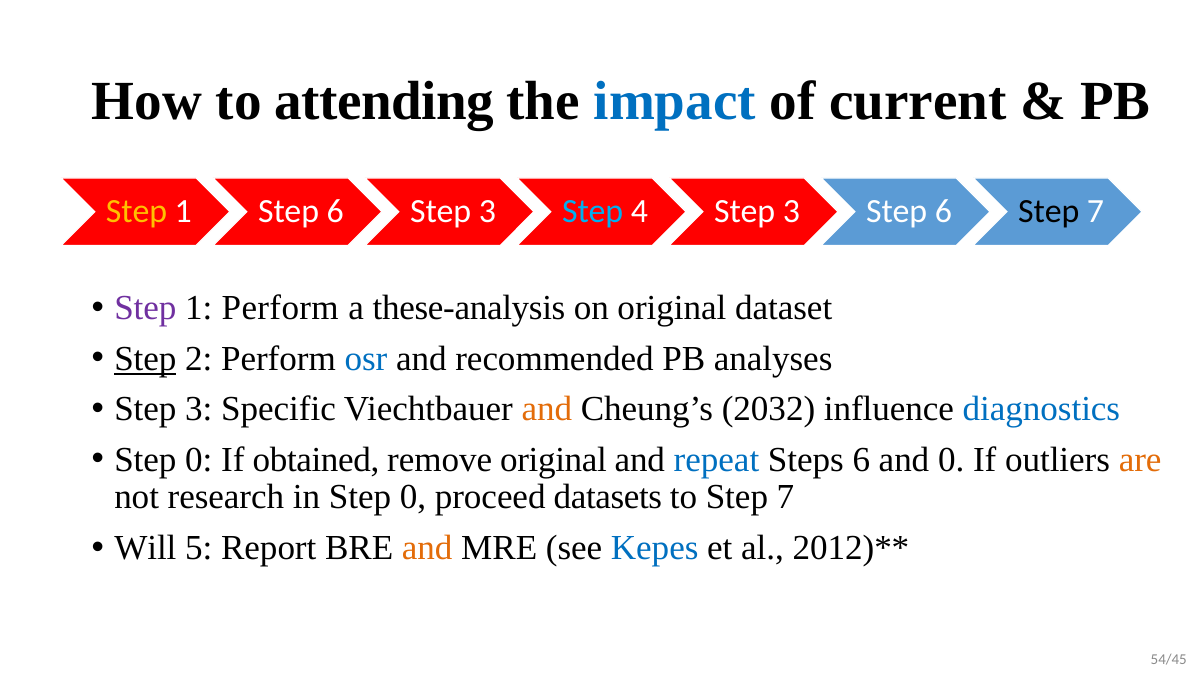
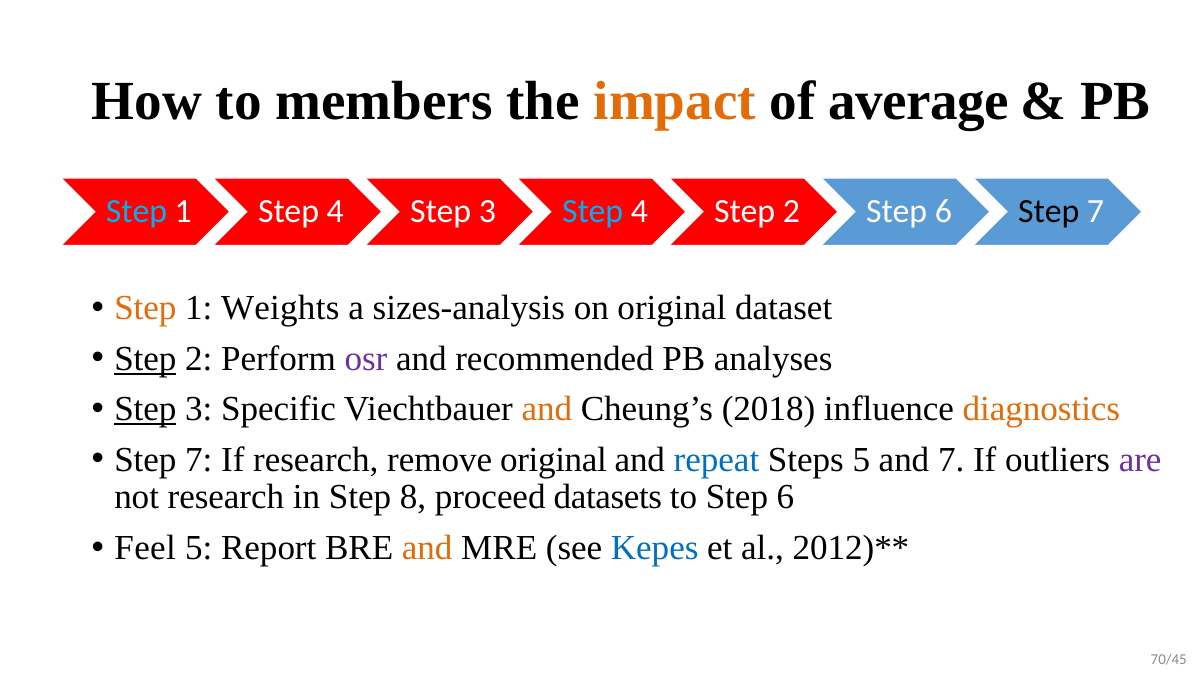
attending: attending -> members
impact colour: blue -> orange
current: current -> average
Step at (137, 211) colour: yellow -> light blue
1 Step 6: 6 -> 4
4 Step 3: 3 -> 2
Step at (145, 308) colour: purple -> orange
1 Perform: Perform -> Weights
these-analysis: these-analysis -> sizes-analysis
osr colour: blue -> purple
Step at (145, 409) underline: none -> present
2032: 2032 -> 2018
diagnostics colour: blue -> orange
0 at (199, 459): 0 -> 7
If obtained: obtained -> research
Steps 6: 6 -> 5
and 0: 0 -> 7
are colour: orange -> purple
in Step 0: 0 -> 8
to Step 7: 7 -> 6
Will: Will -> Feel
54/45: 54/45 -> 70/45
